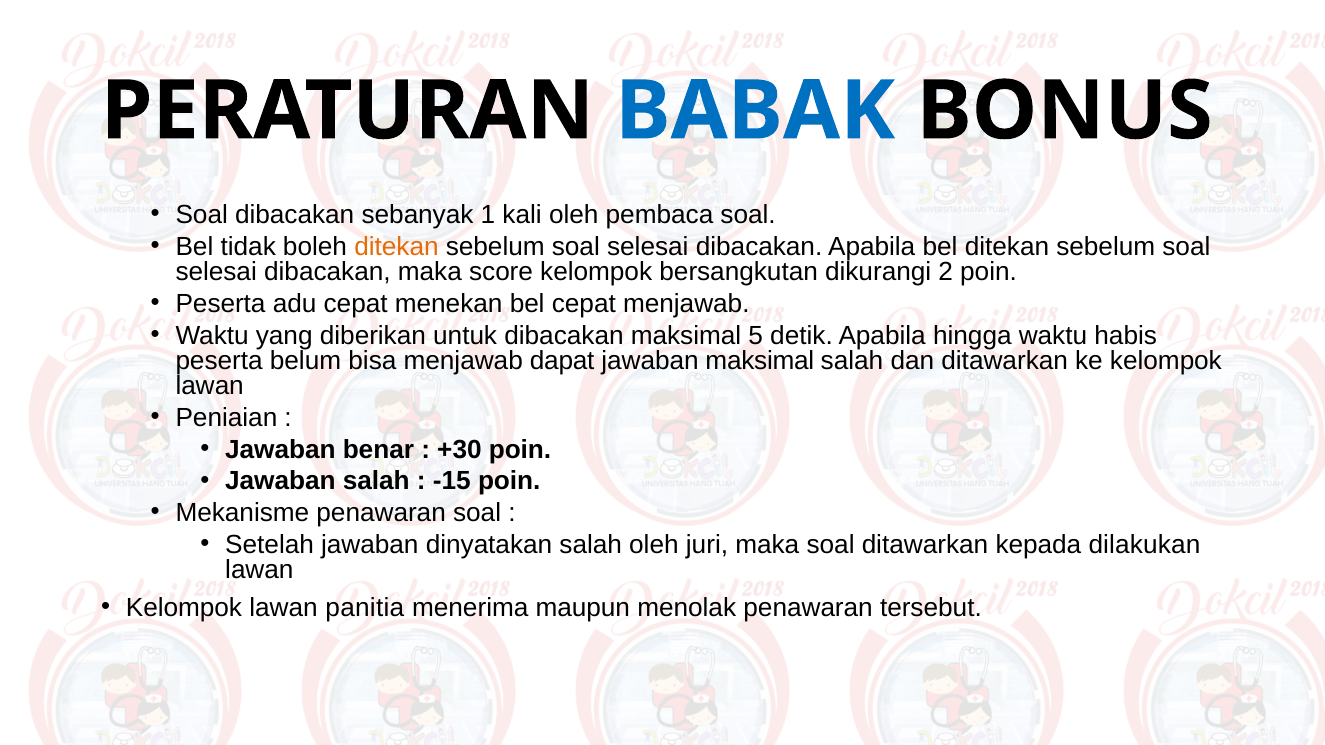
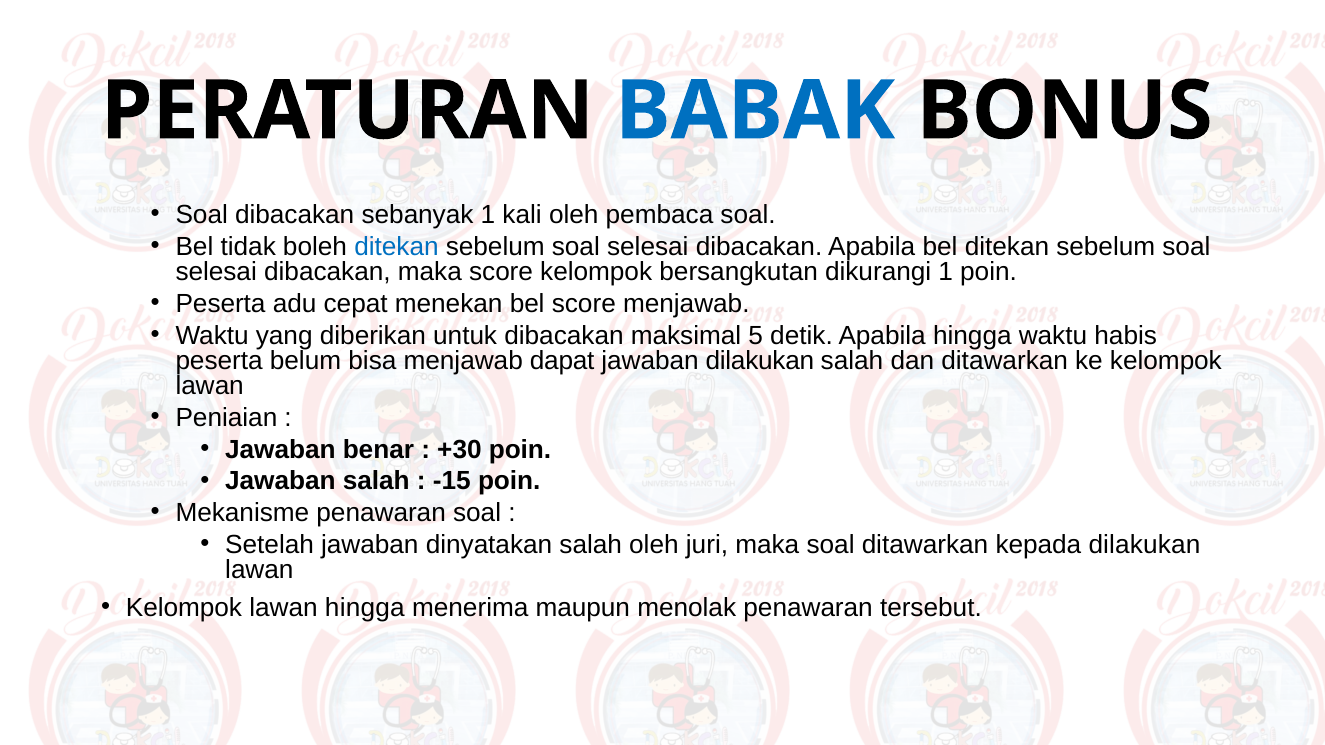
ditekan at (396, 247) colour: orange -> blue
dikurangi 2: 2 -> 1
bel cepat: cepat -> score
jawaban maksimal: maksimal -> dilakukan
lawan panitia: panitia -> hingga
